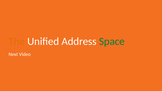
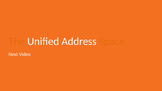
Space colour: green -> orange
